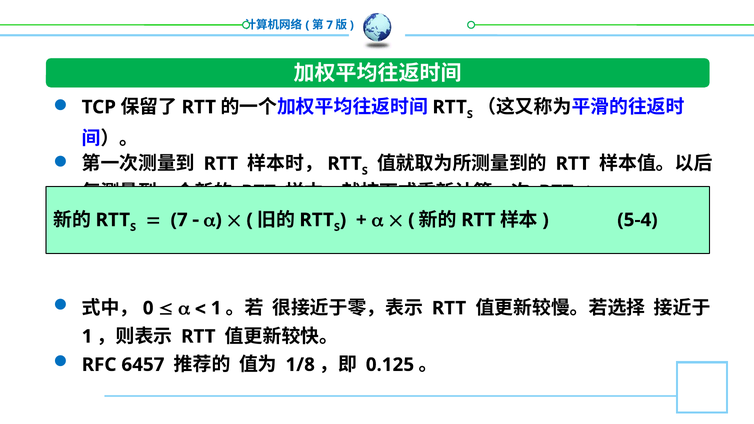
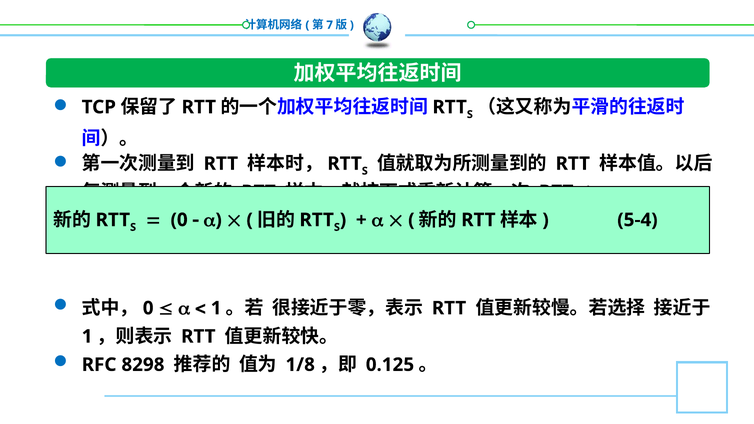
7 at (179, 220): 7 -> 0
6457: 6457 -> 8298
